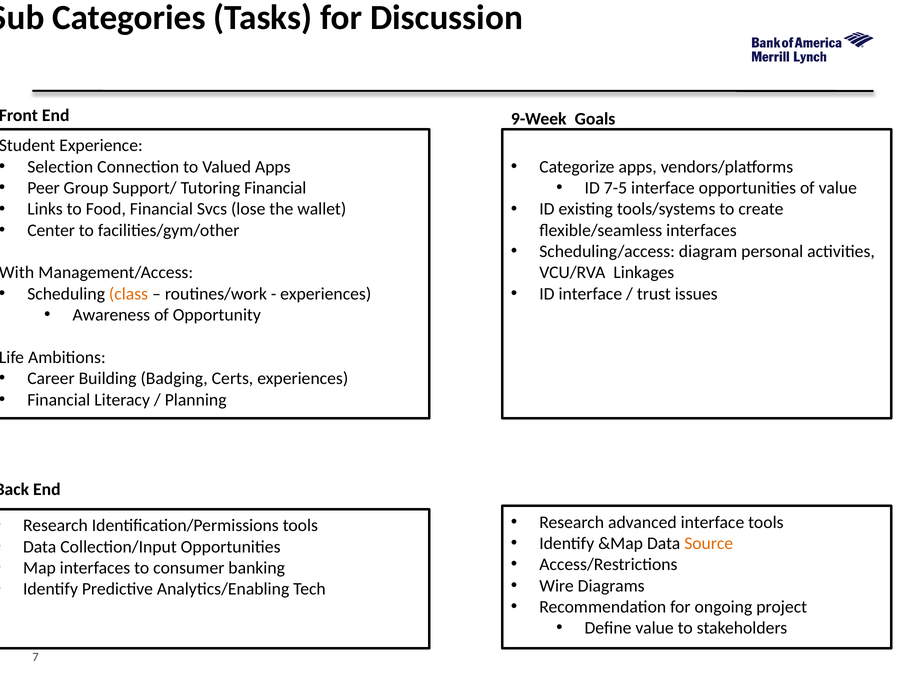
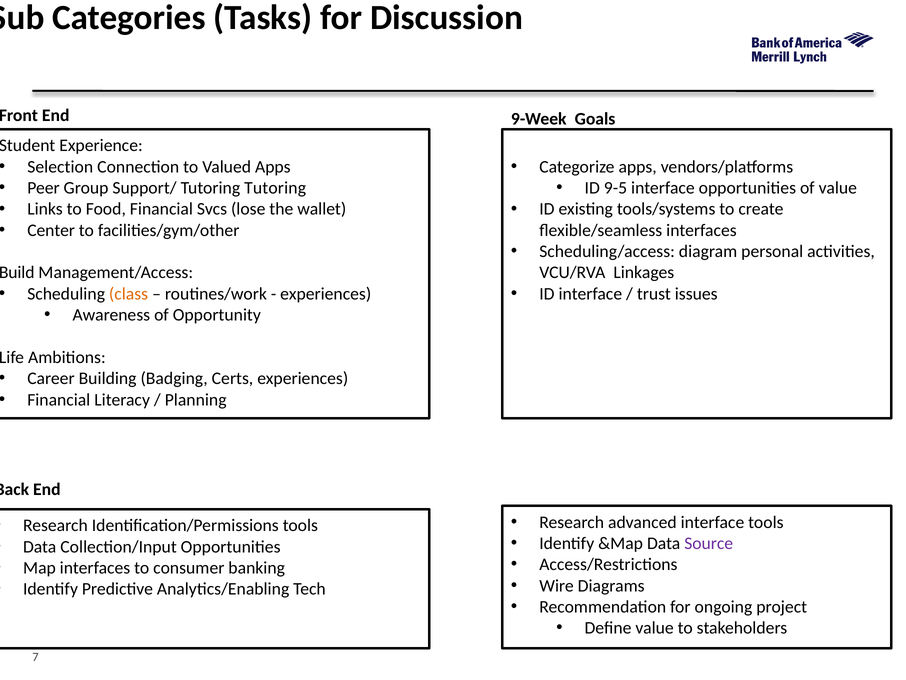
Tutoring Financial: Financial -> Tutoring
7-5: 7-5 -> 9-5
With: With -> Build
Source colour: orange -> purple
